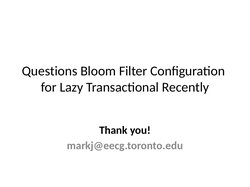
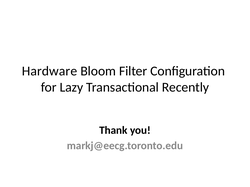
Questions: Questions -> Hardware
